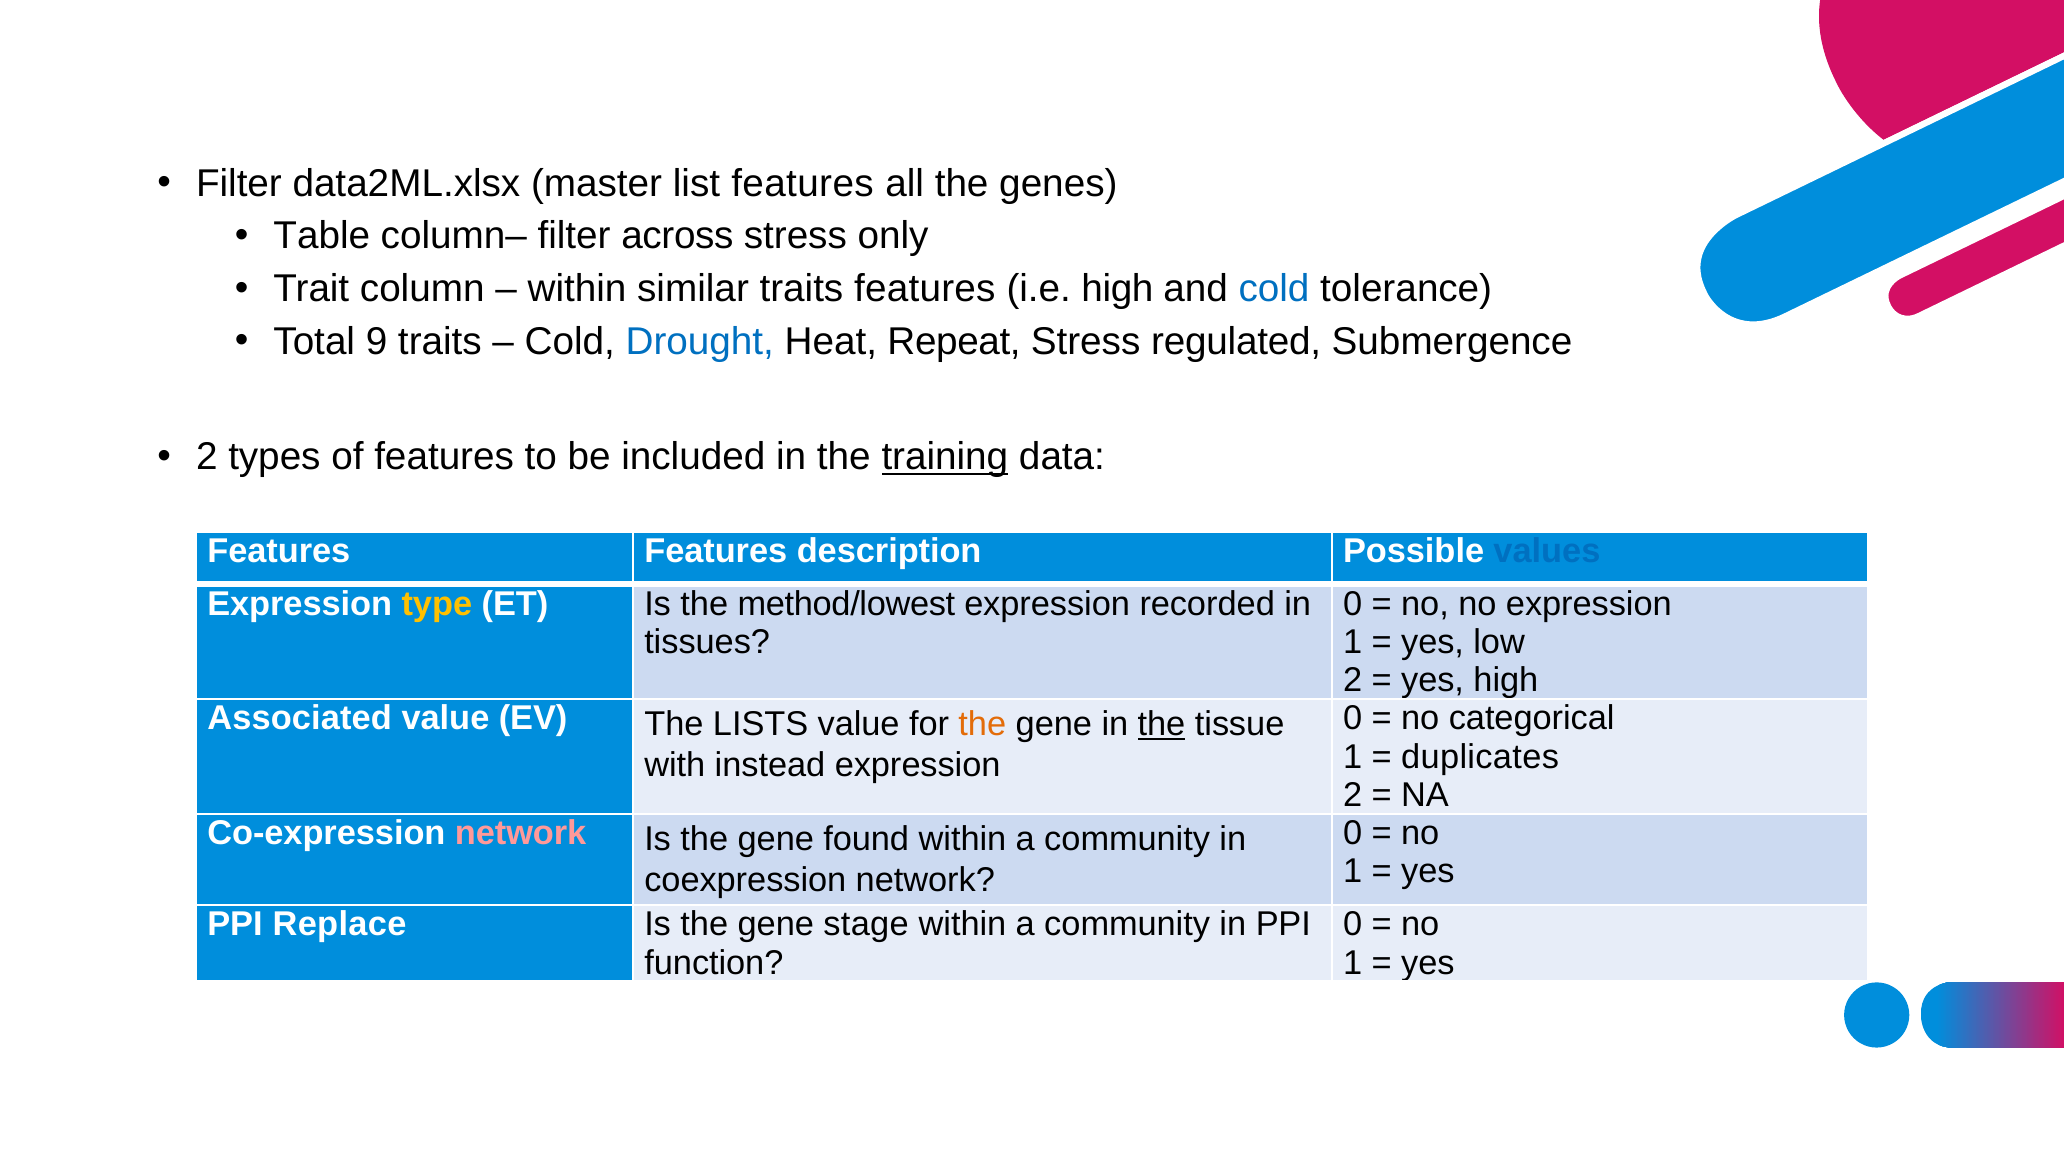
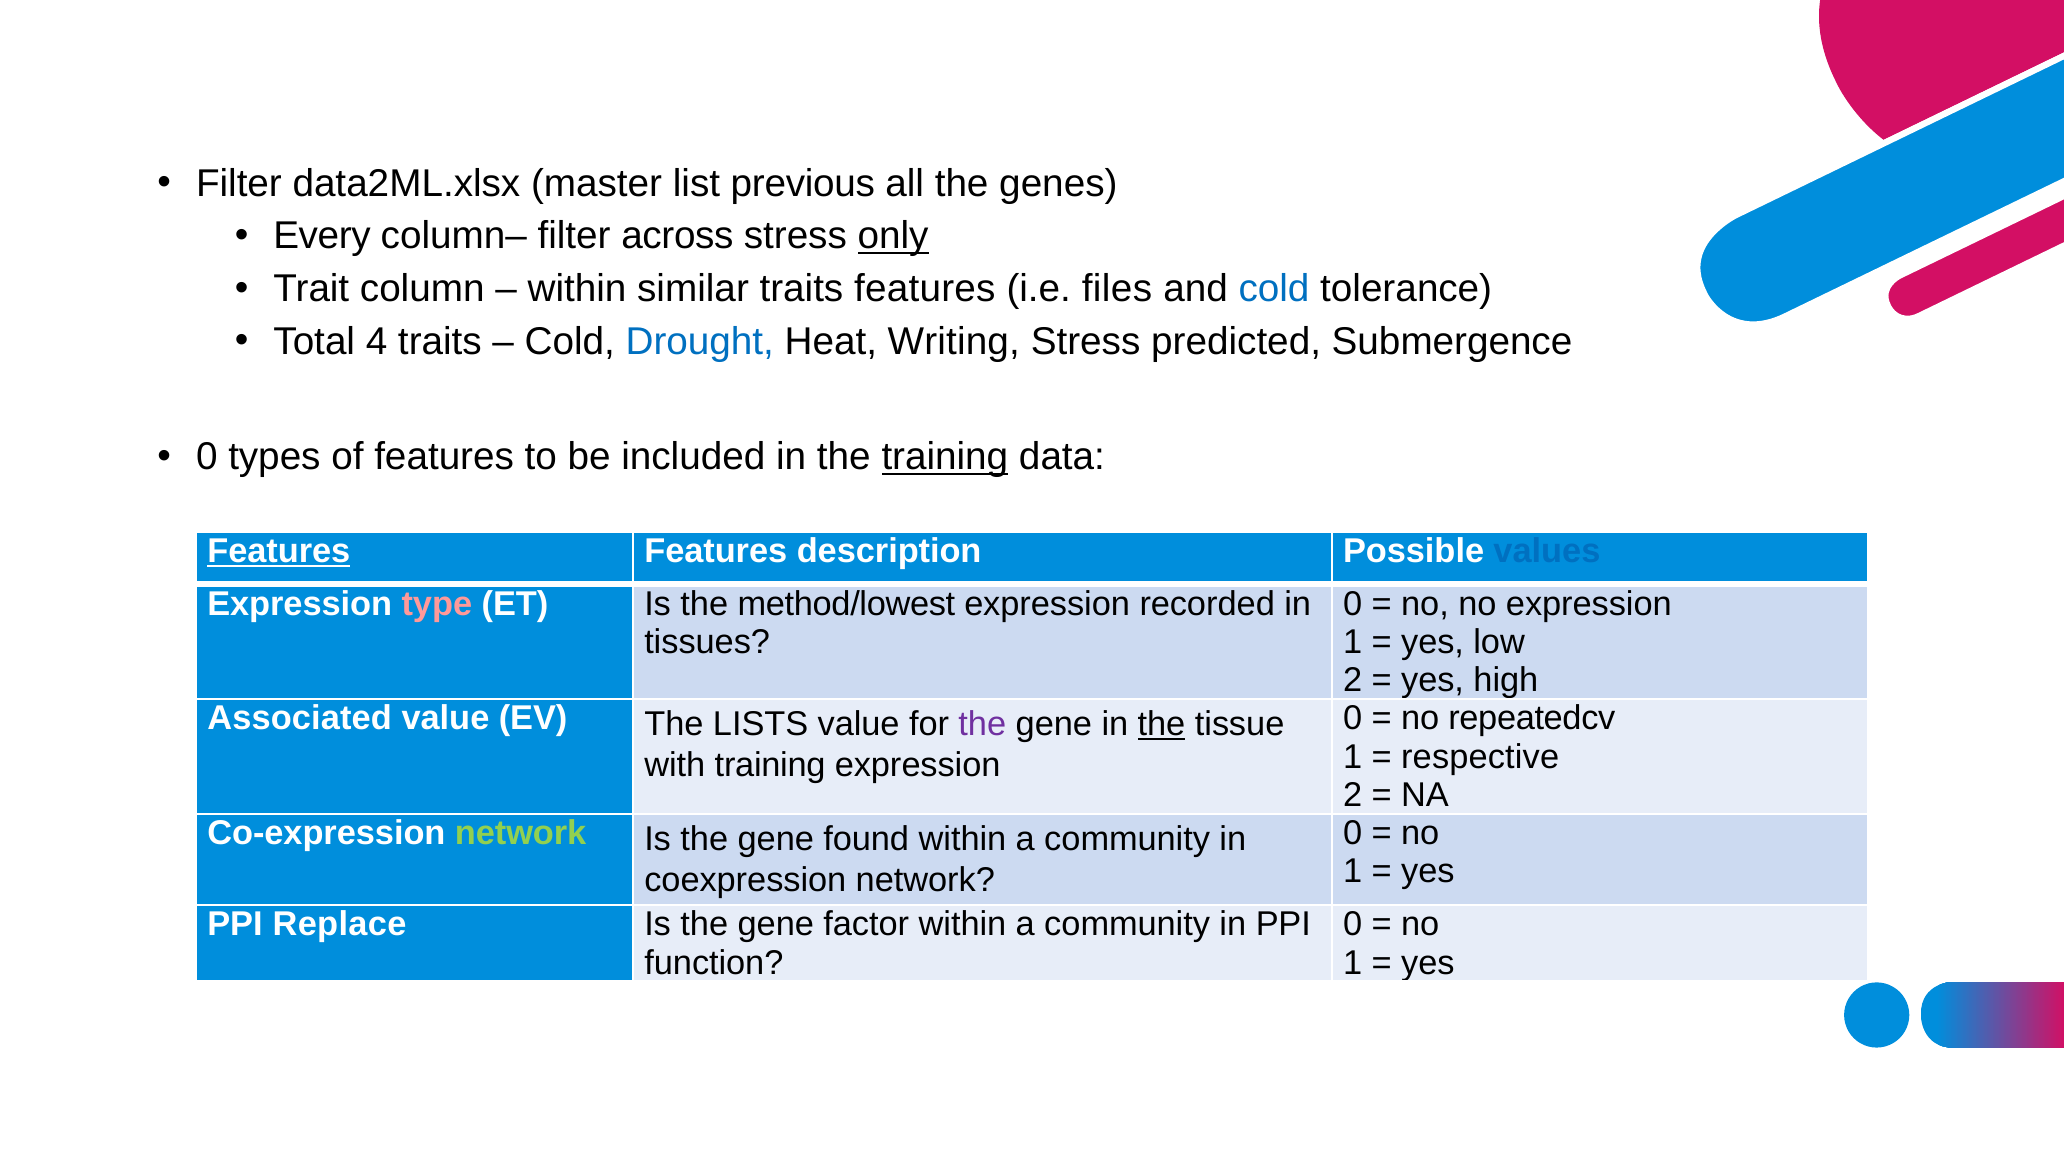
list features: features -> previous
Table: Table -> Every
only underline: none -> present
i.e high: high -> files
9: 9 -> 4
Repeat: Repeat -> Writing
regulated: regulated -> predicted
2 at (207, 457): 2 -> 0
Features at (279, 551) underline: none -> present
type colour: yellow -> pink
the at (982, 724) colour: orange -> purple
categorical: categorical -> repeatedcv
duplicates: duplicates -> respective
with instead: instead -> training
network at (521, 833) colour: pink -> light green
stage: stage -> factor
